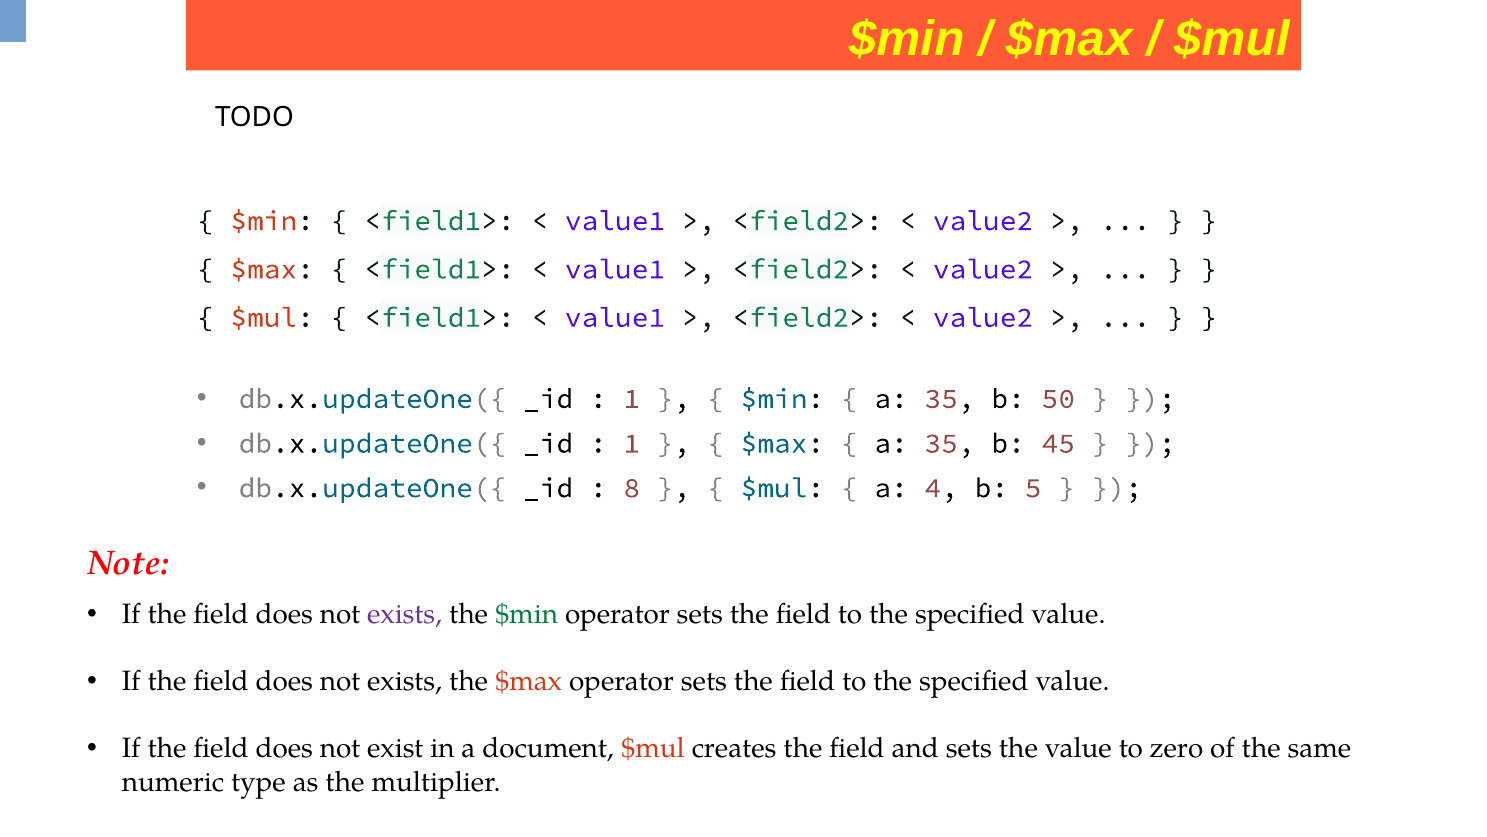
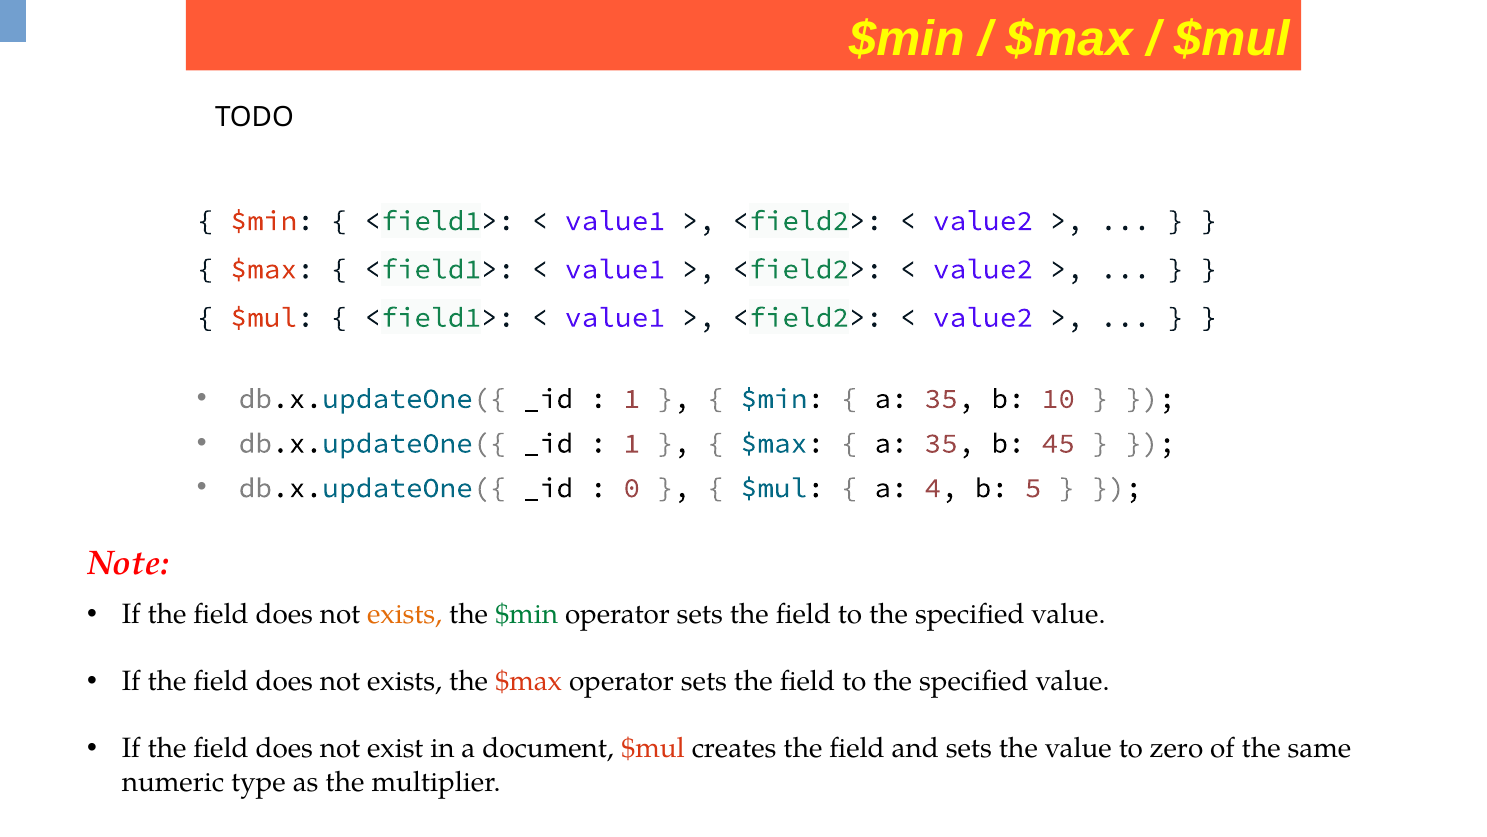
50: 50 -> 10
8: 8 -> 0
exists at (405, 614) colour: purple -> orange
